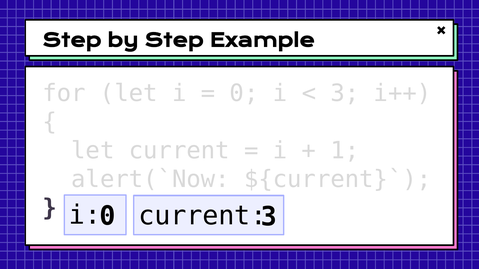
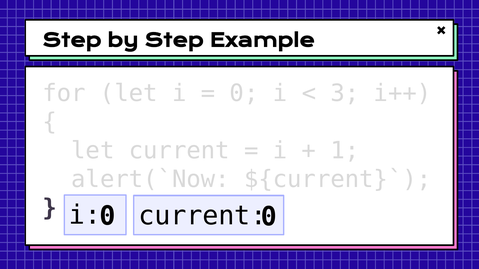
0 3: 3 -> 0
